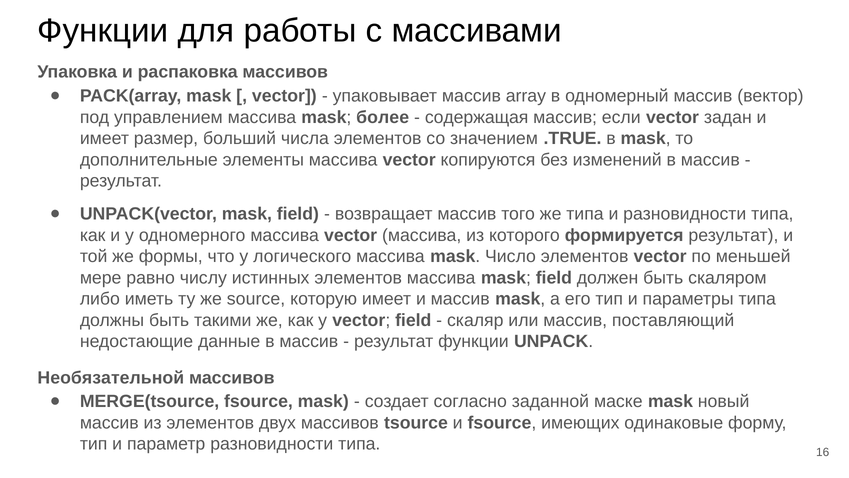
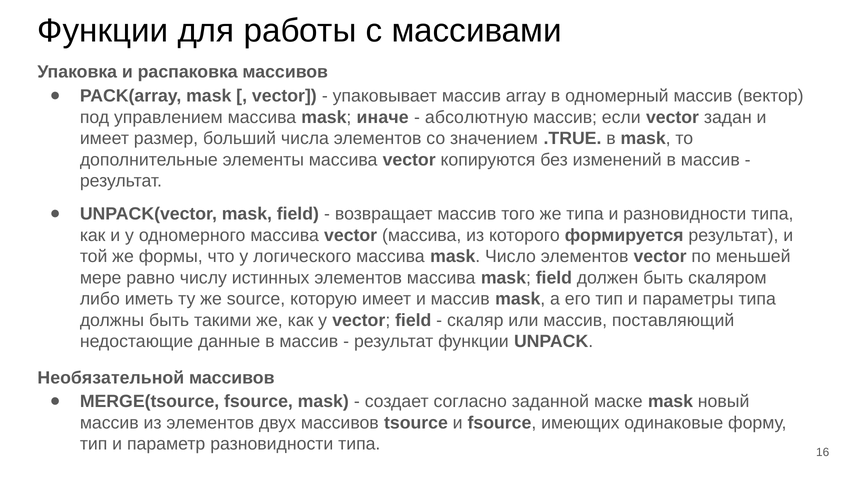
более: более -> иначе
содержащая: содержащая -> абсолютную
